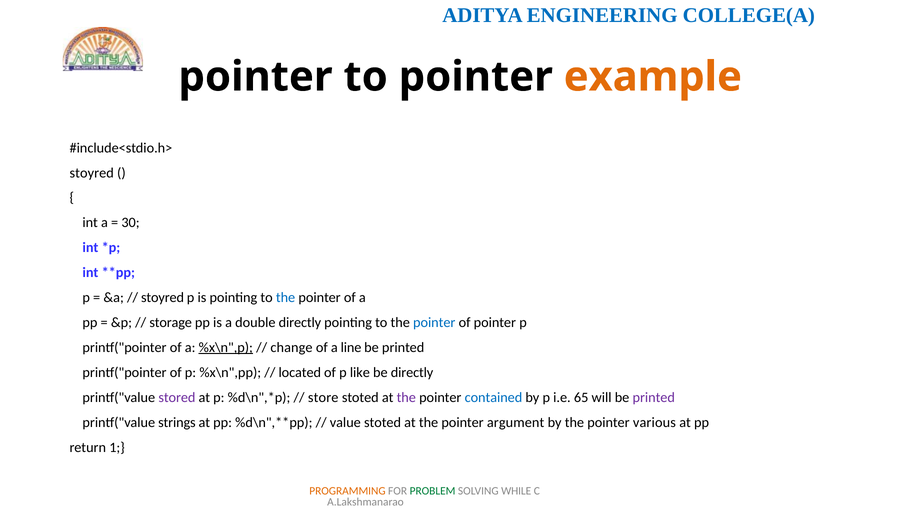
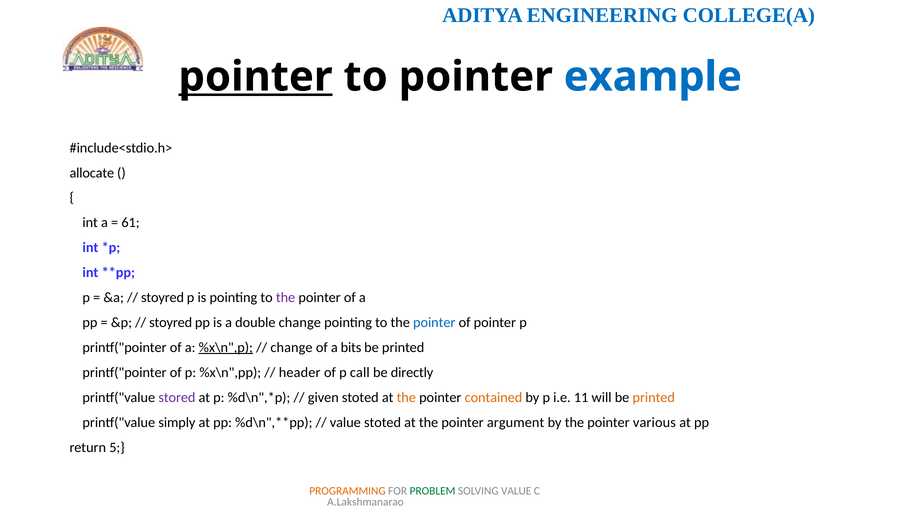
pointer at (256, 77) underline: none -> present
example colour: orange -> blue
stoyred at (92, 173): stoyred -> allocate
30: 30 -> 61
the at (286, 297) colour: blue -> purple
storage at (171, 322): storage -> stoyred
double directly: directly -> change
line: line -> bits
located: located -> header
like: like -> call
store: store -> given
the at (406, 397) colour: purple -> orange
contained colour: blue -> orange
65: 65 -> 11
printed at (654, 397) colour: purple -> orange
strings: strings -> simply
1: 1 -> 5
SOLVING WHILE: WHILE -> VALUE
